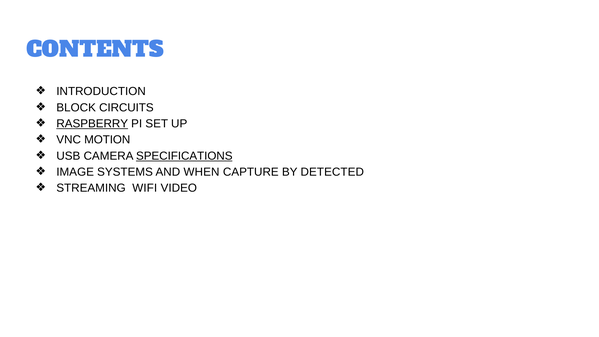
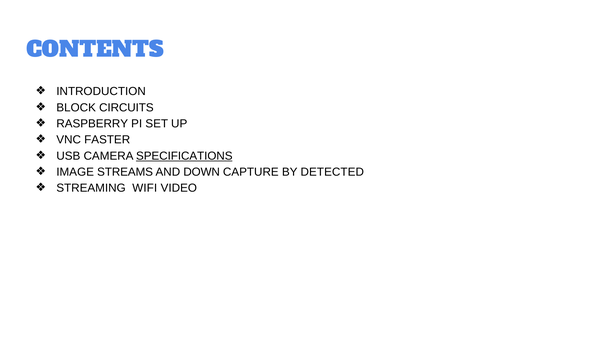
RASPBERRY underline: present -> none
MOTION: MOTION -> FASTER
SYSTEMS: SYSTEMS -> STREAMS
WHEN: WHEN -> DOWN
